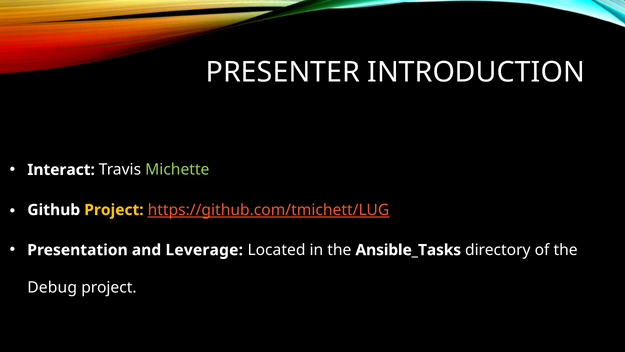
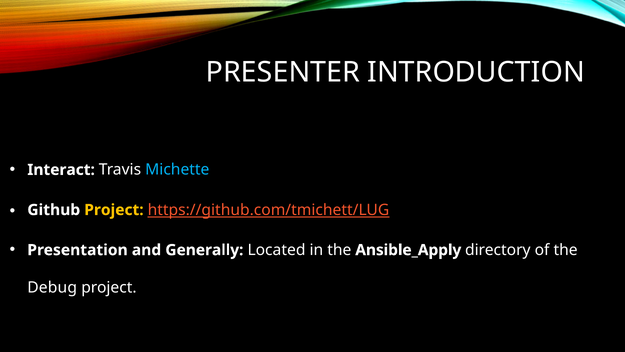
Michette colour: light green -> light blue
Leverage: Leverage -> Generally
Ansible_Tasks: Ansible_Tasks -> Ansible_Apply
